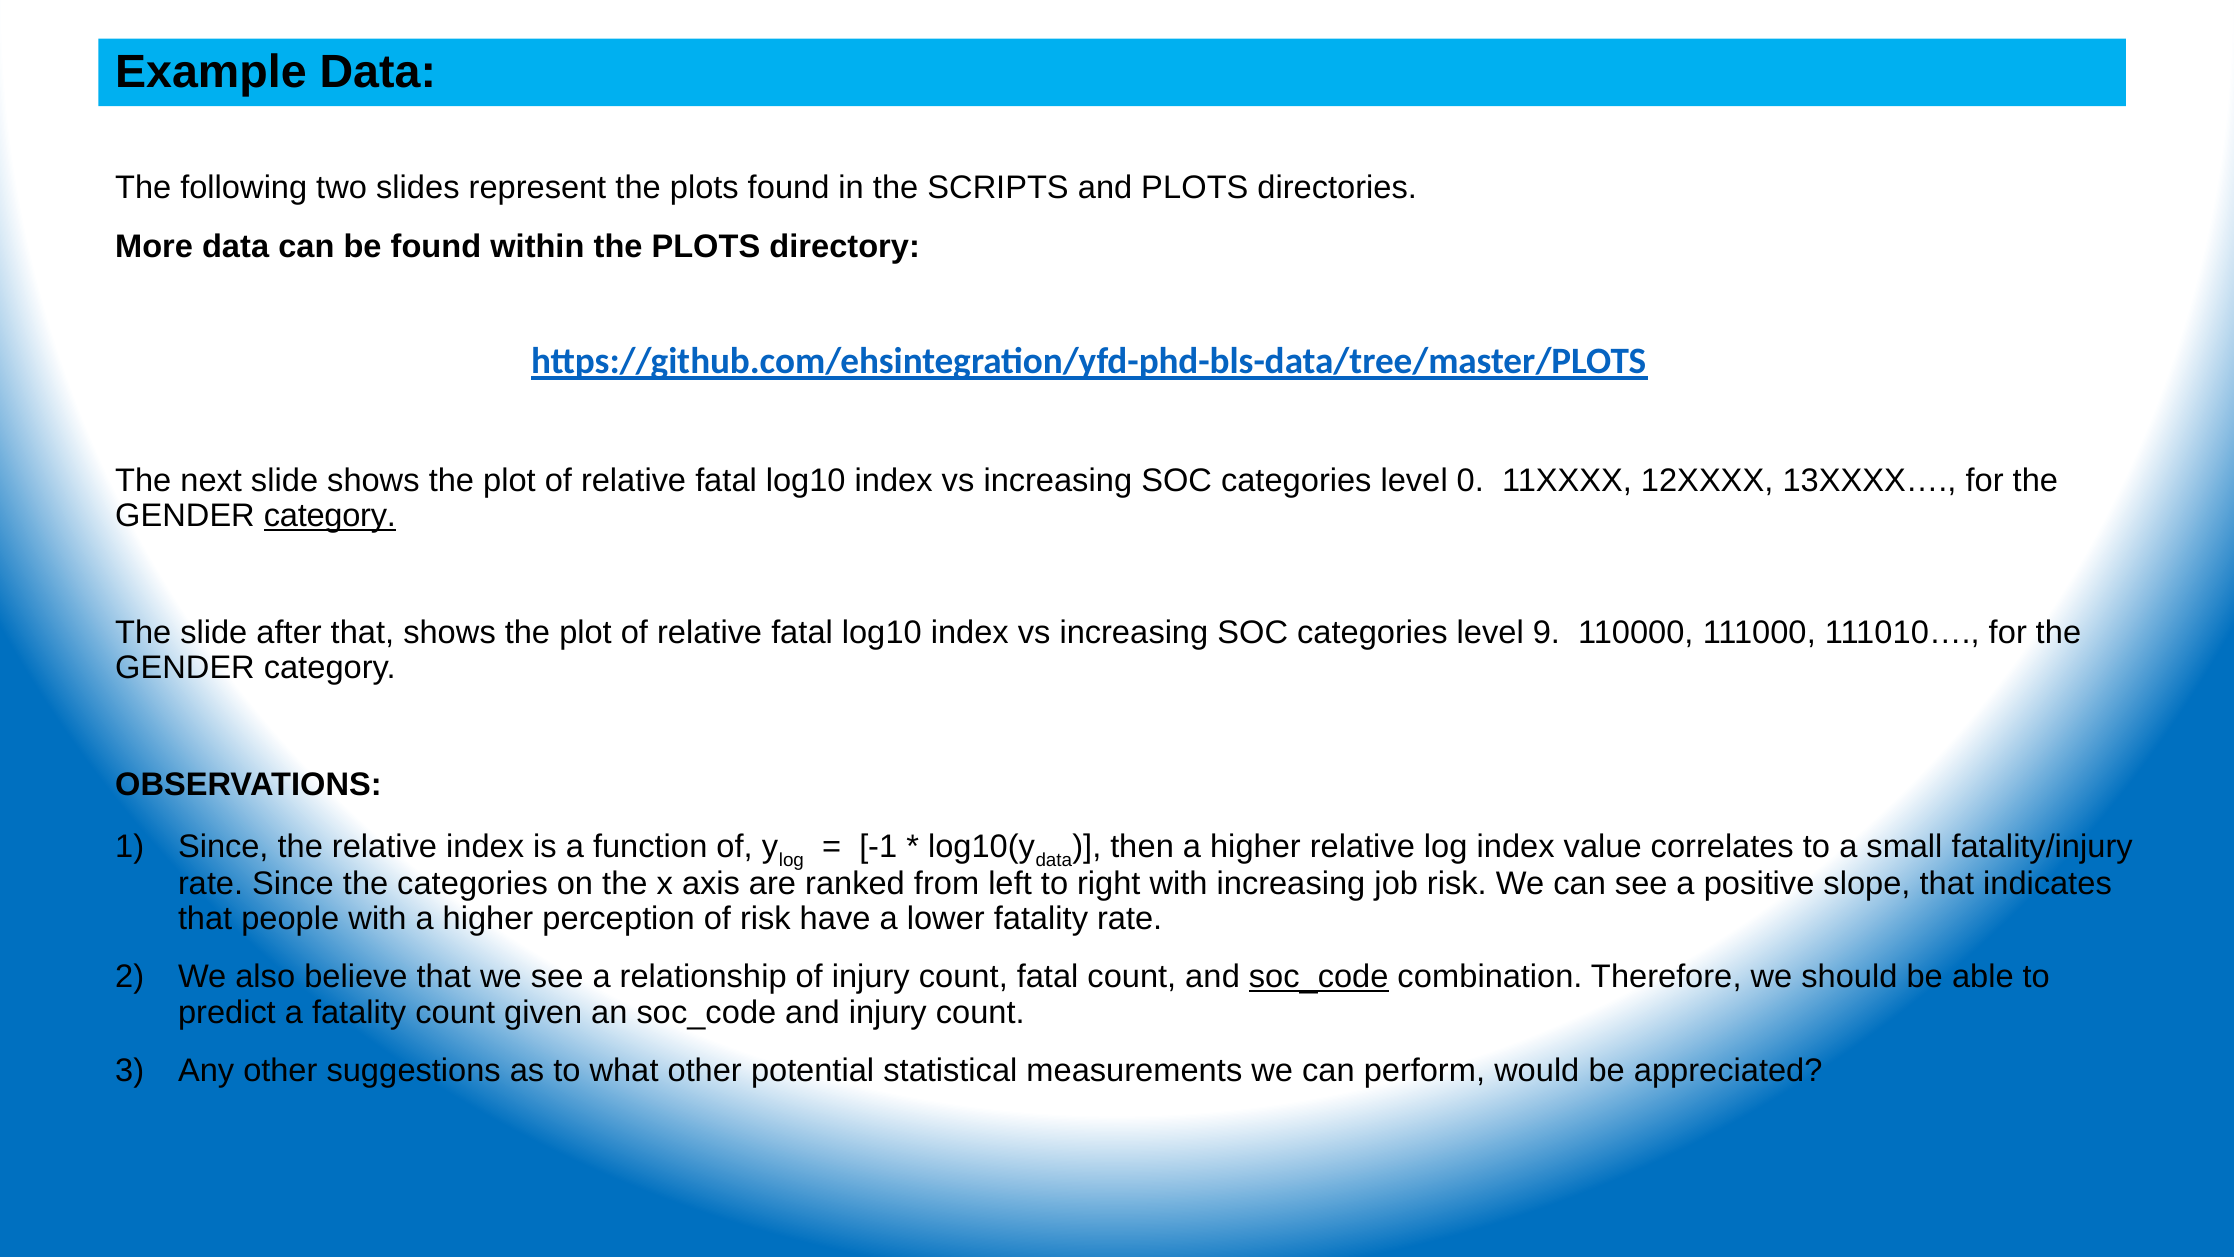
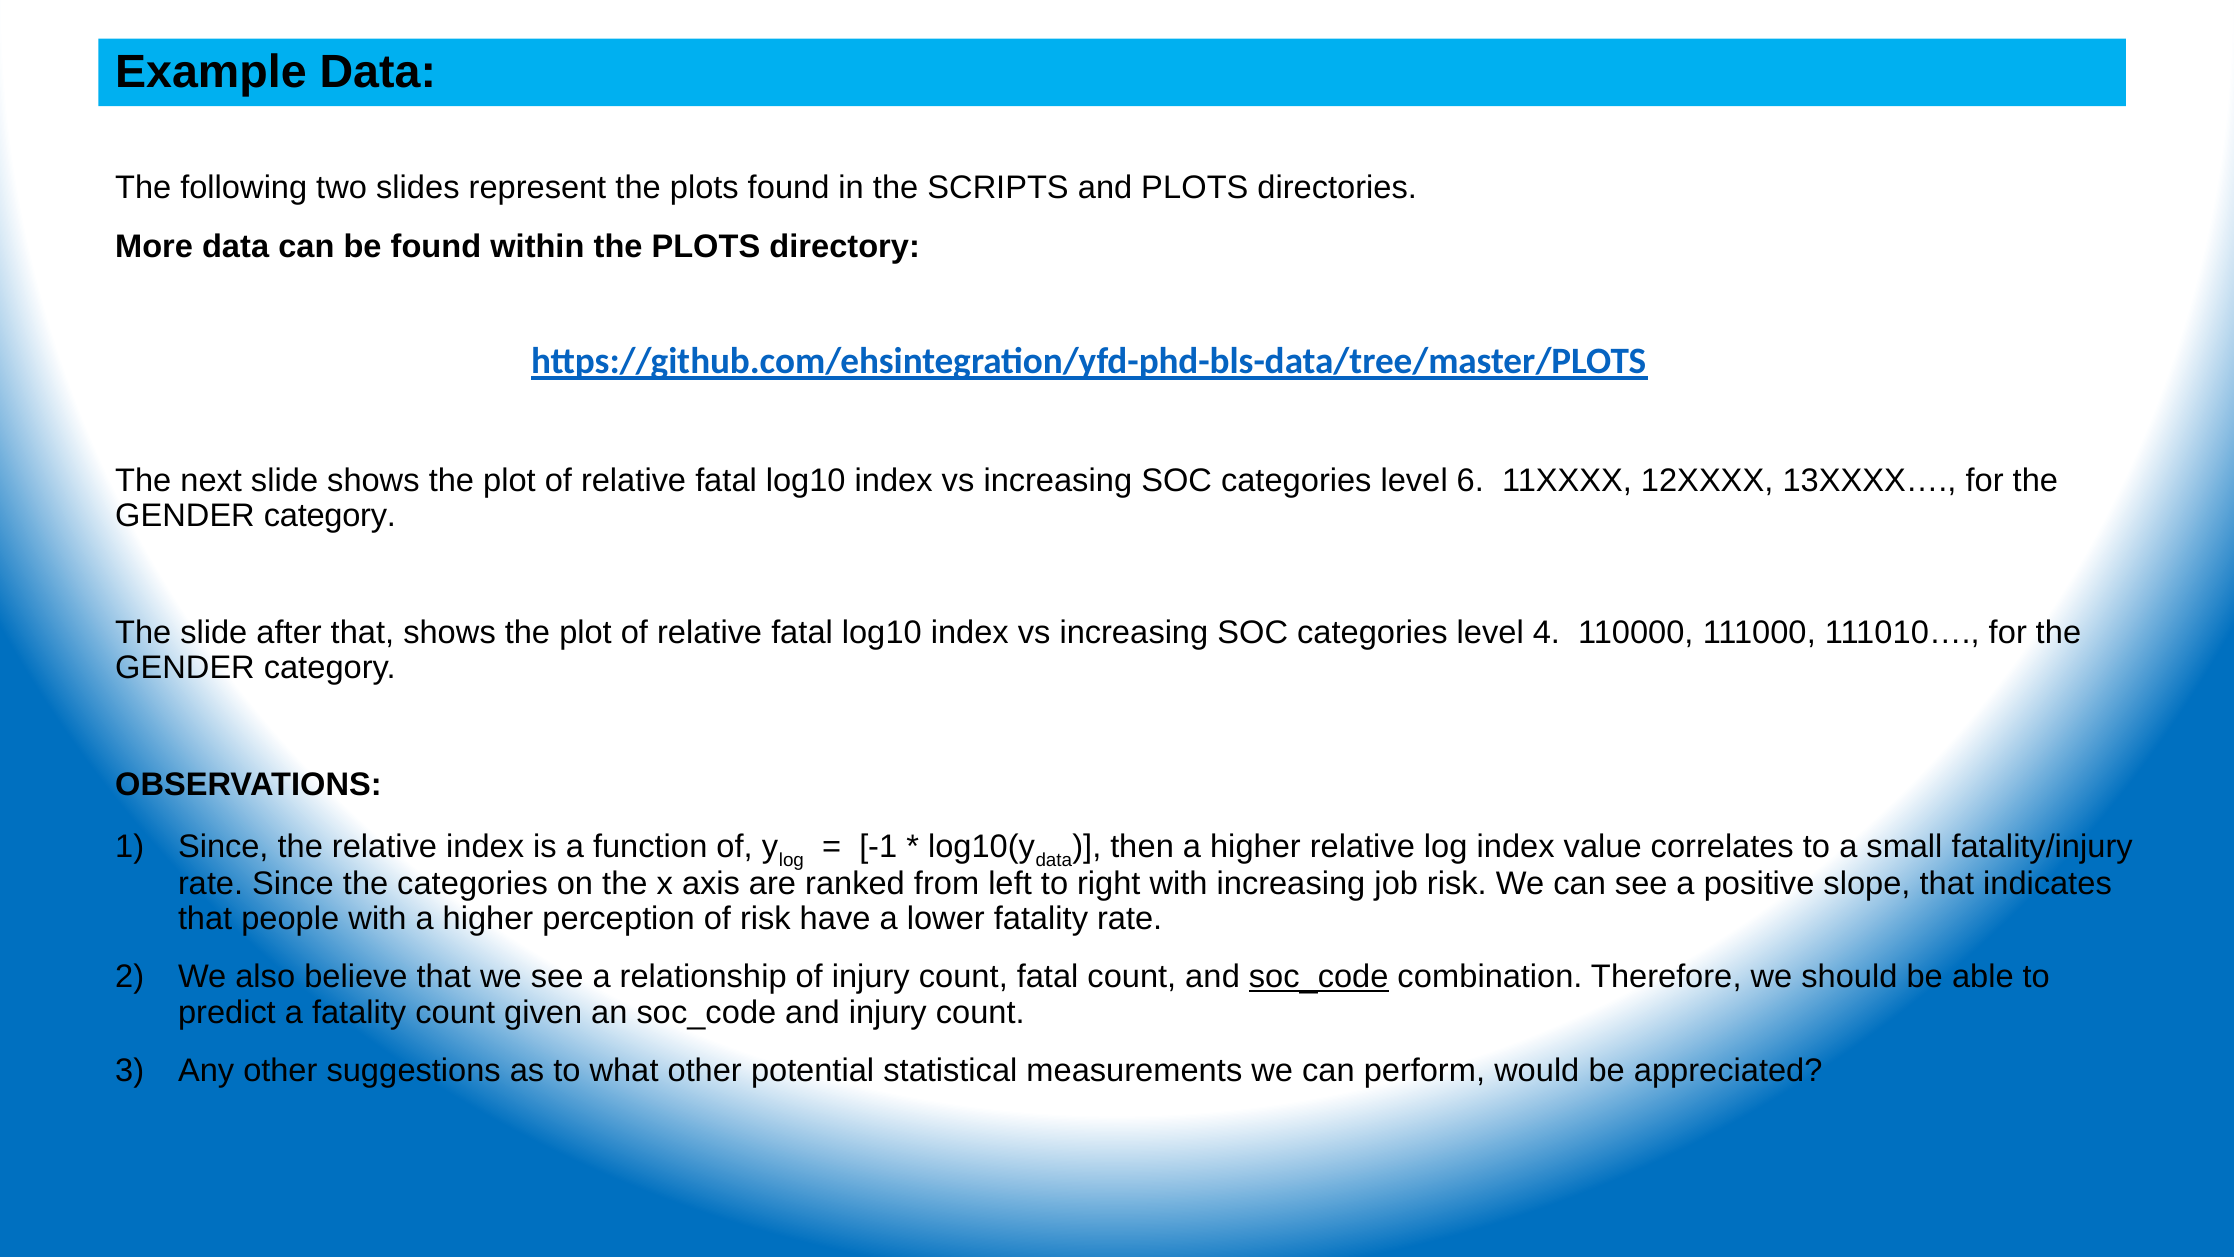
0: 0 -> 6
category at (330, 516) underline: present -> none
9: 9 -> 4
